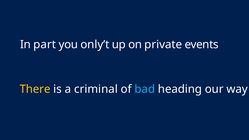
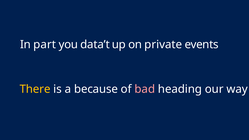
only’t: only’t -> data’t
criminal: criminal -> because
bad colour: light blue -> pink
